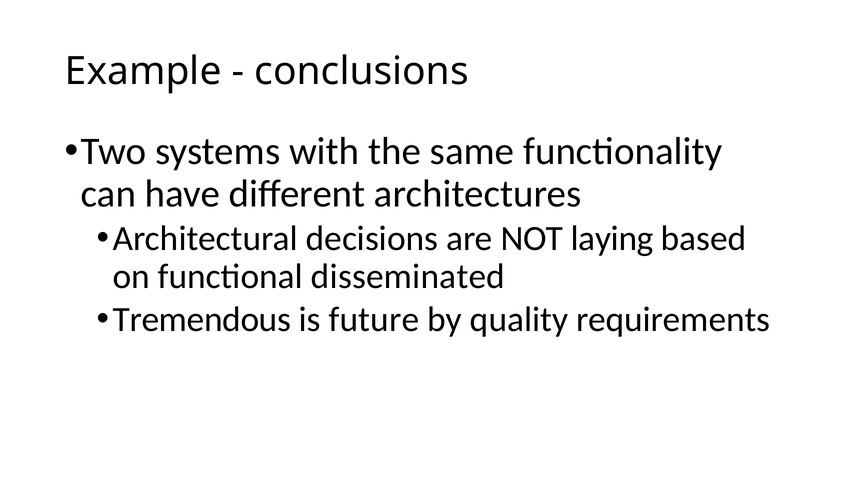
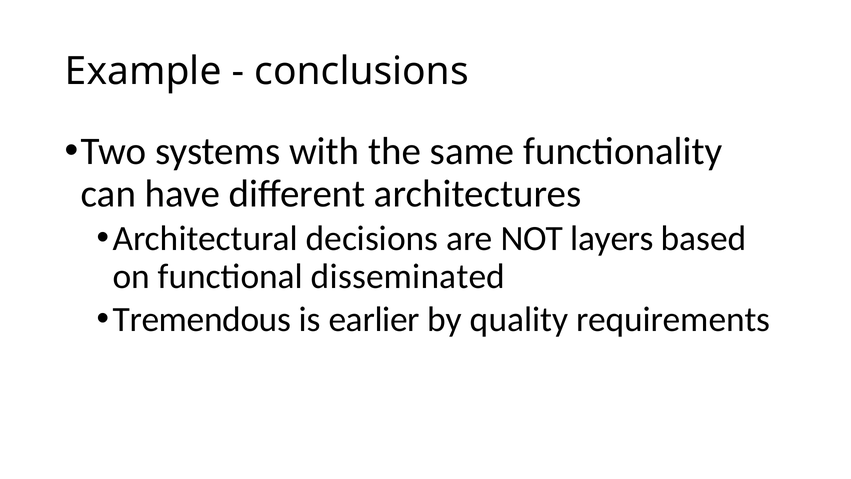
laying: laying -> layers
future: future -> earlier
